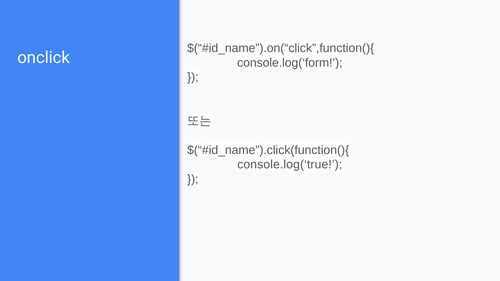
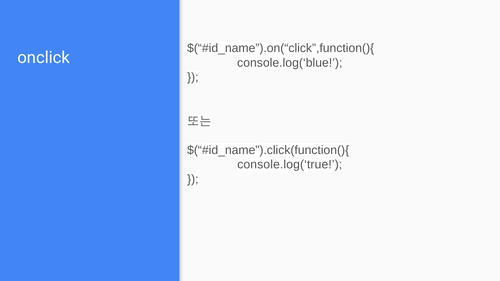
console.log(‘form: console.log(‘form -> console.log(‘blue
